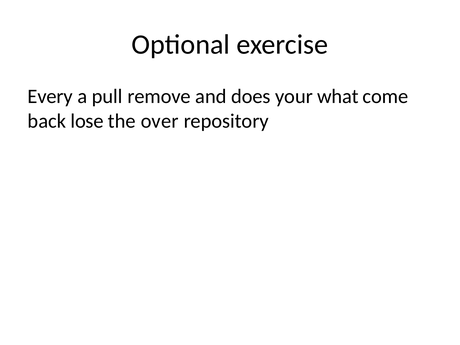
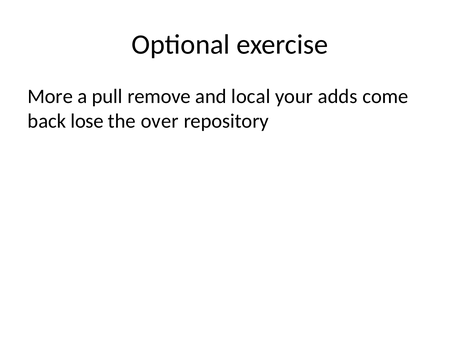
Every: Every -> More
does: does -> local
what: what -> adds
